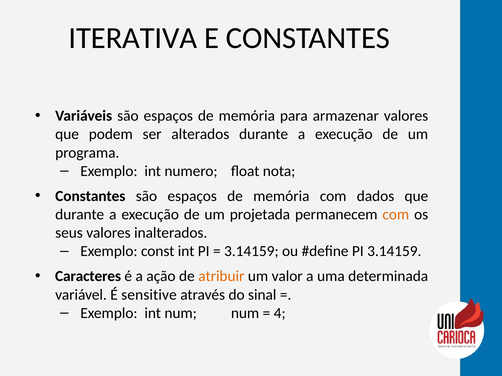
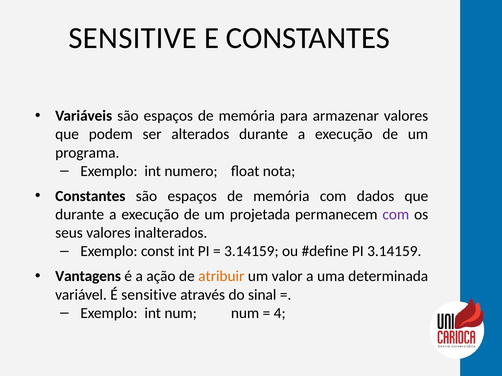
ITERATIVA at (133, 38): ITERATIVA -> SENSITIVE
com at (396, 215) colour: orange -> purple
Caracteres: Caracteres -> Vantagens
